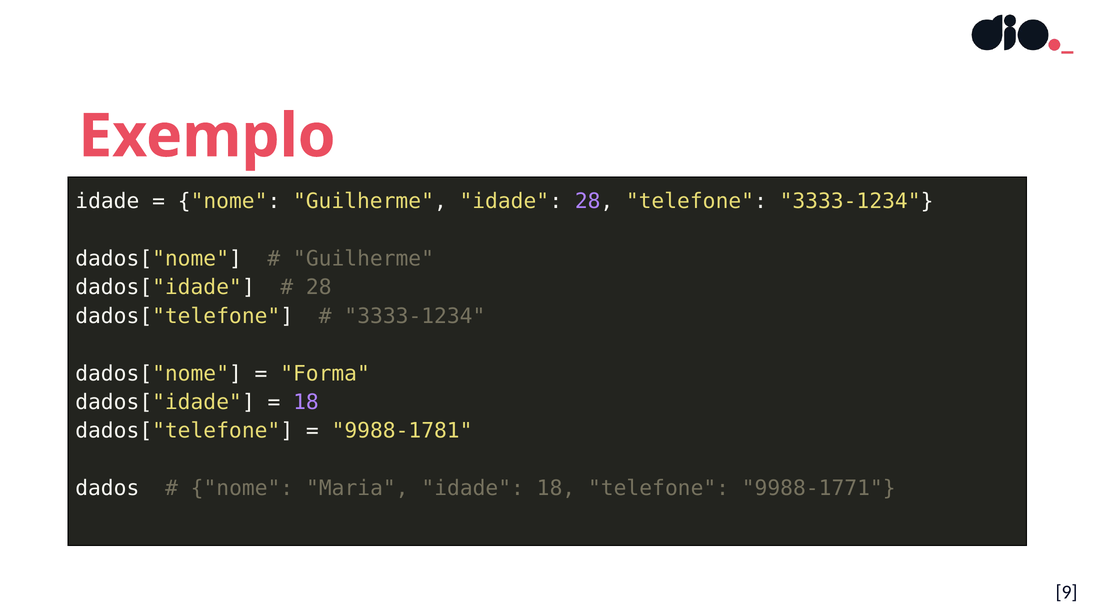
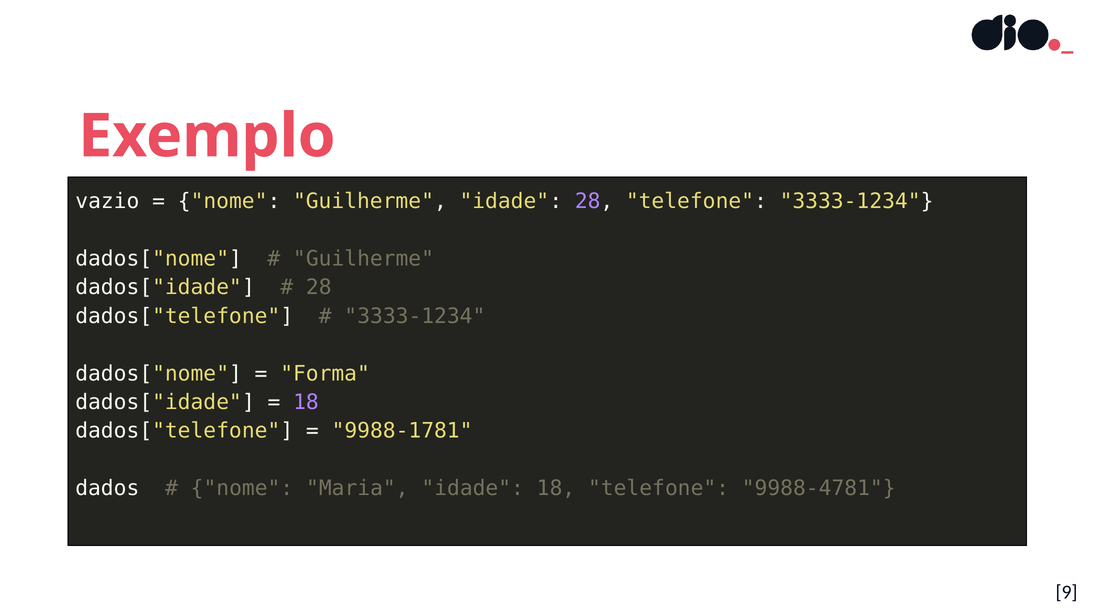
idade at (107, 201): idade -> vazio
9988-1771: 9988-1771 -> 9988-4781
